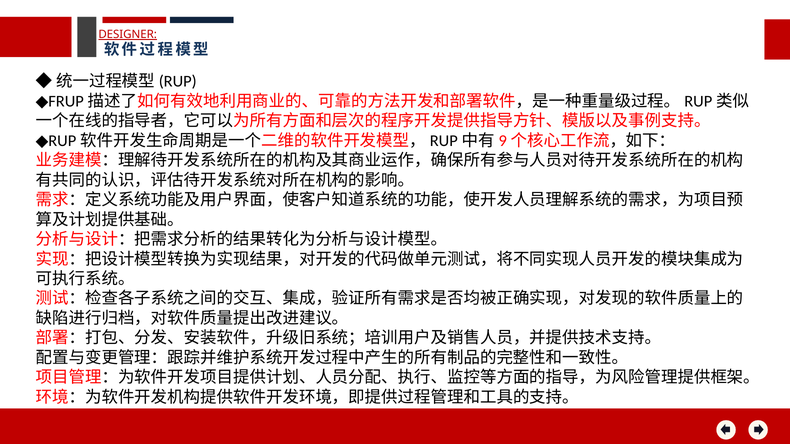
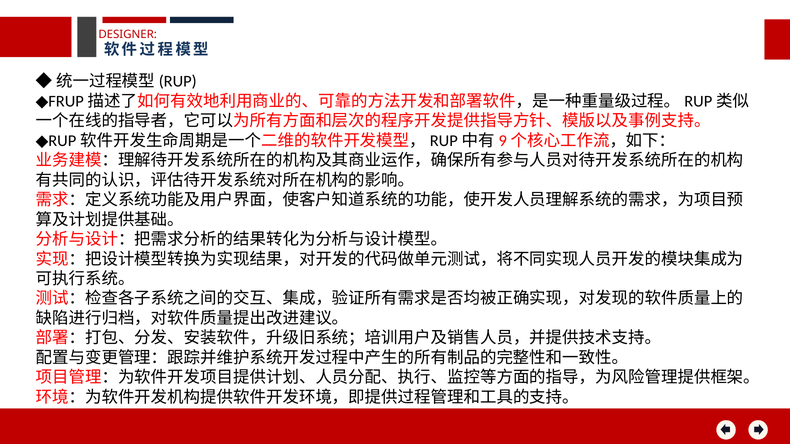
DESIGNER underline: present -> none
